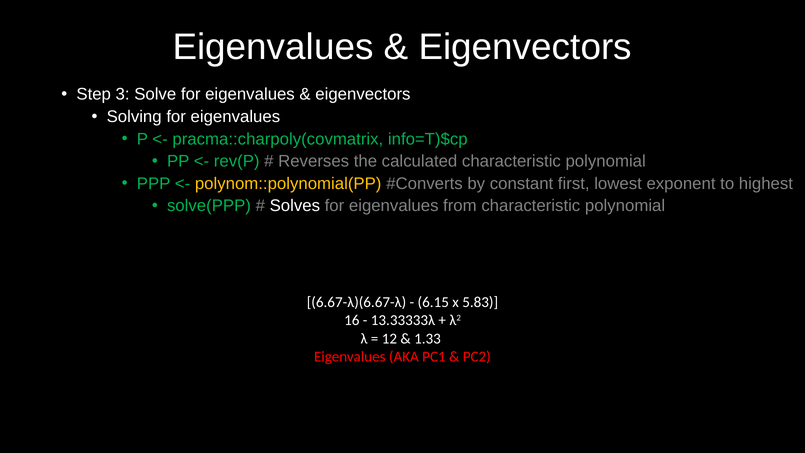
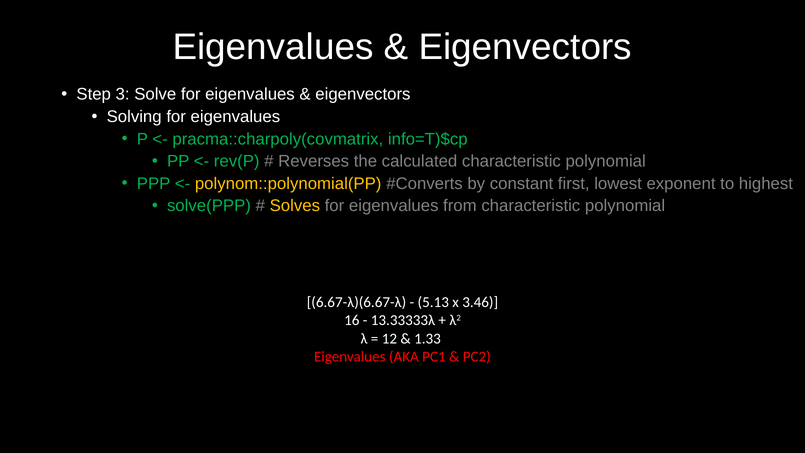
Solves colour: white -> yellow
6.15: 6.15 -> 5.13
5.83: 5.83 -> 3.46
